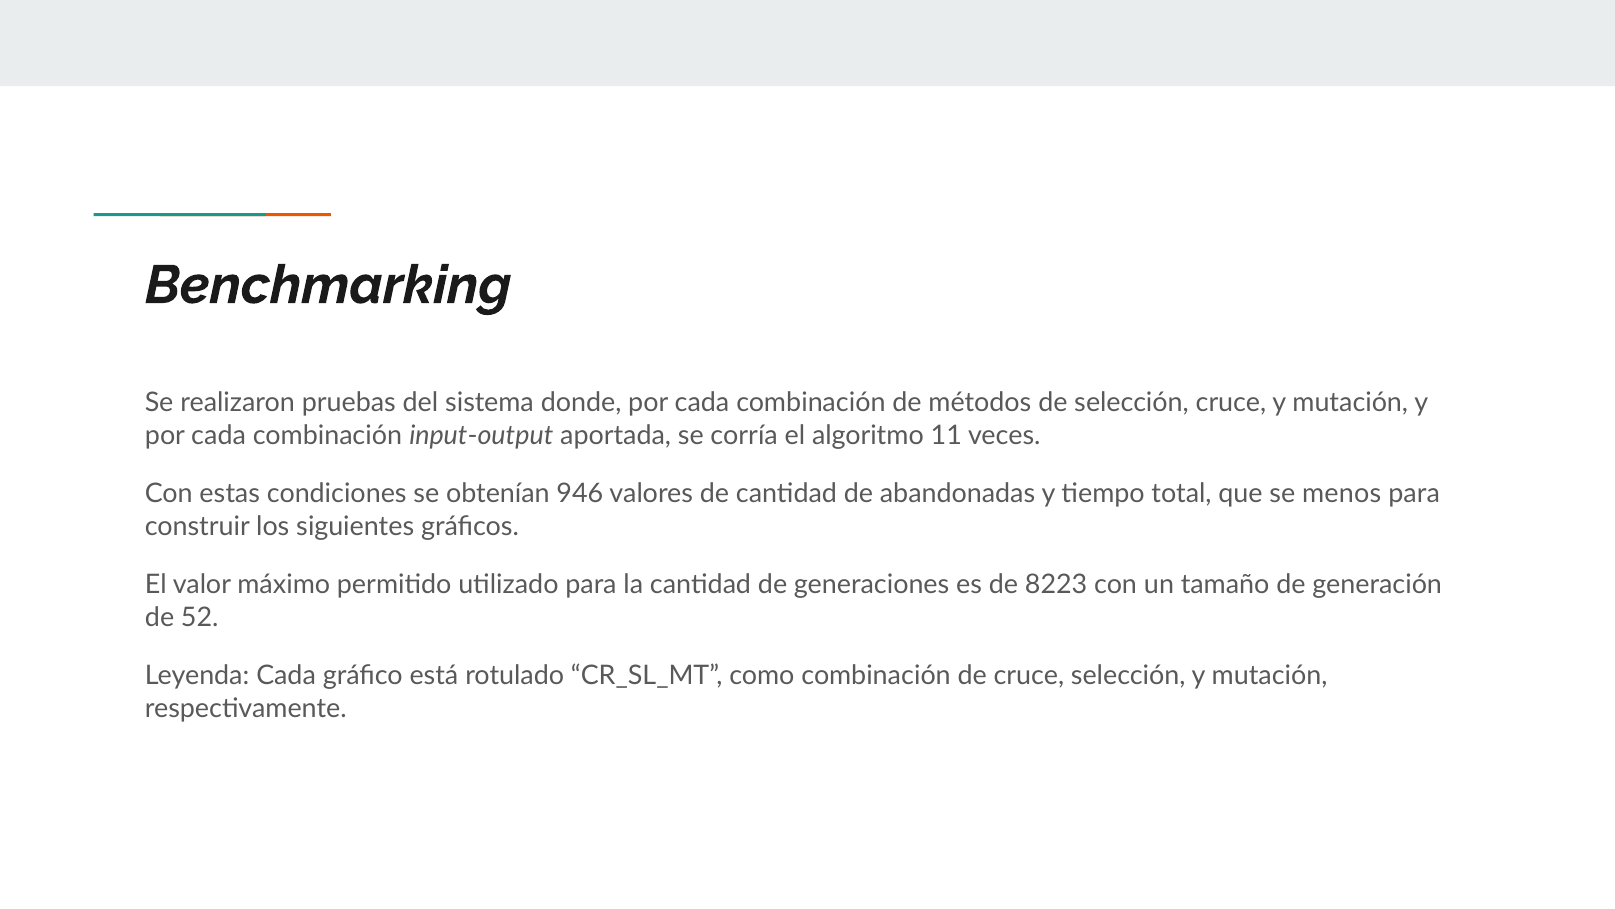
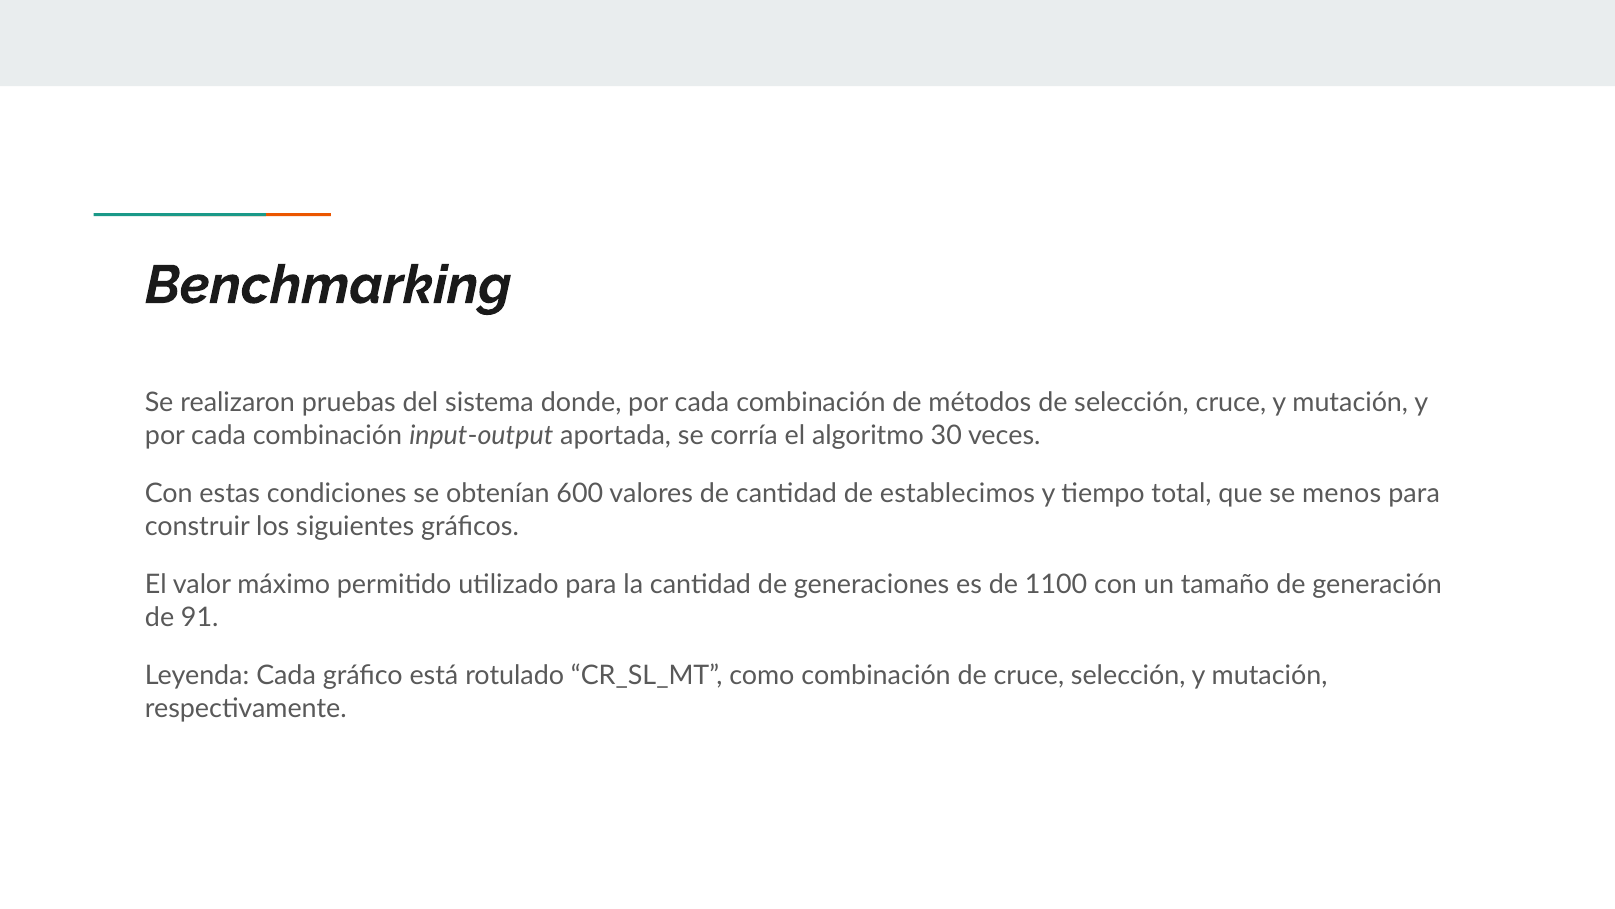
11: 11 -> 30
946: 946 -> 600
abandonadas: abandonadas -> establecimos
8223: 8223 -> 1100
52: 52 -> 91
